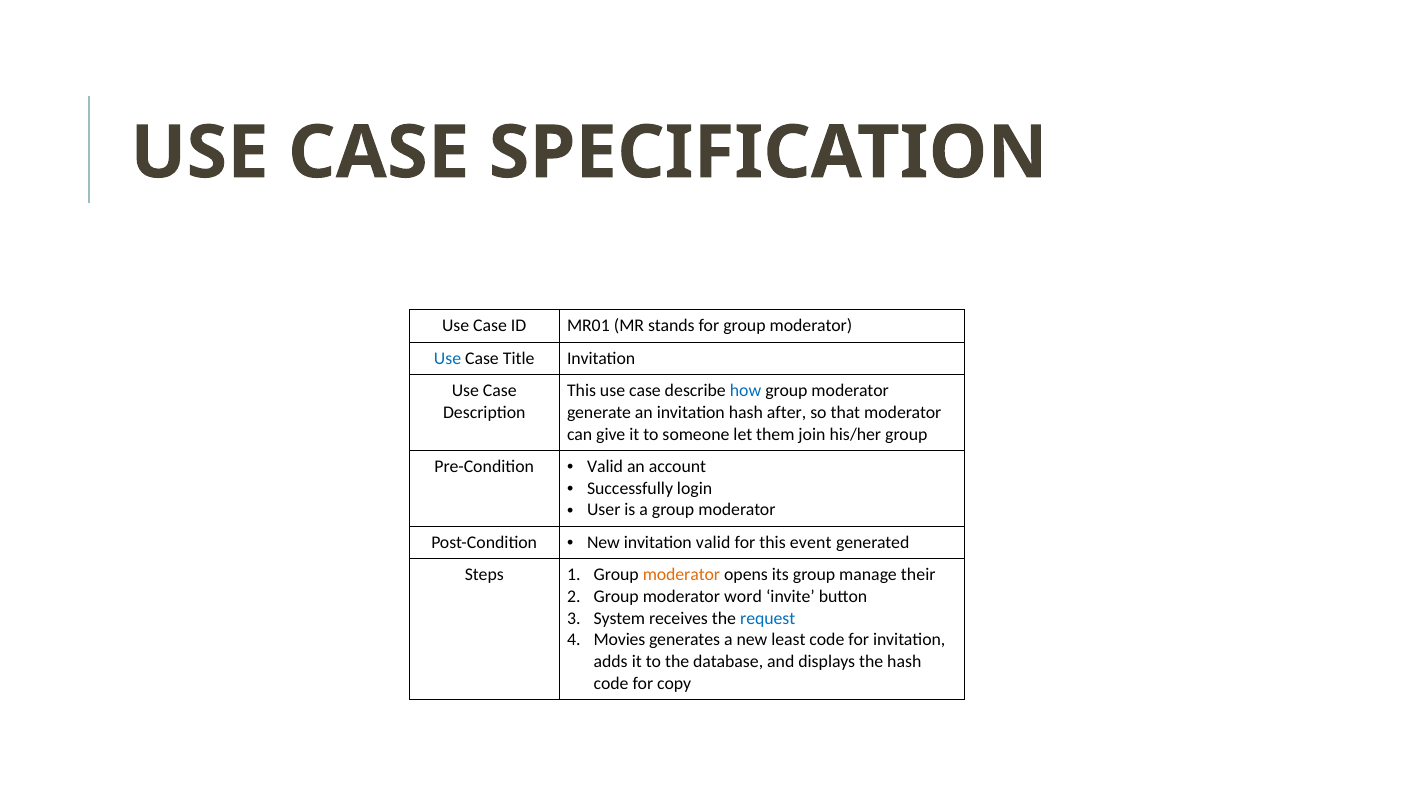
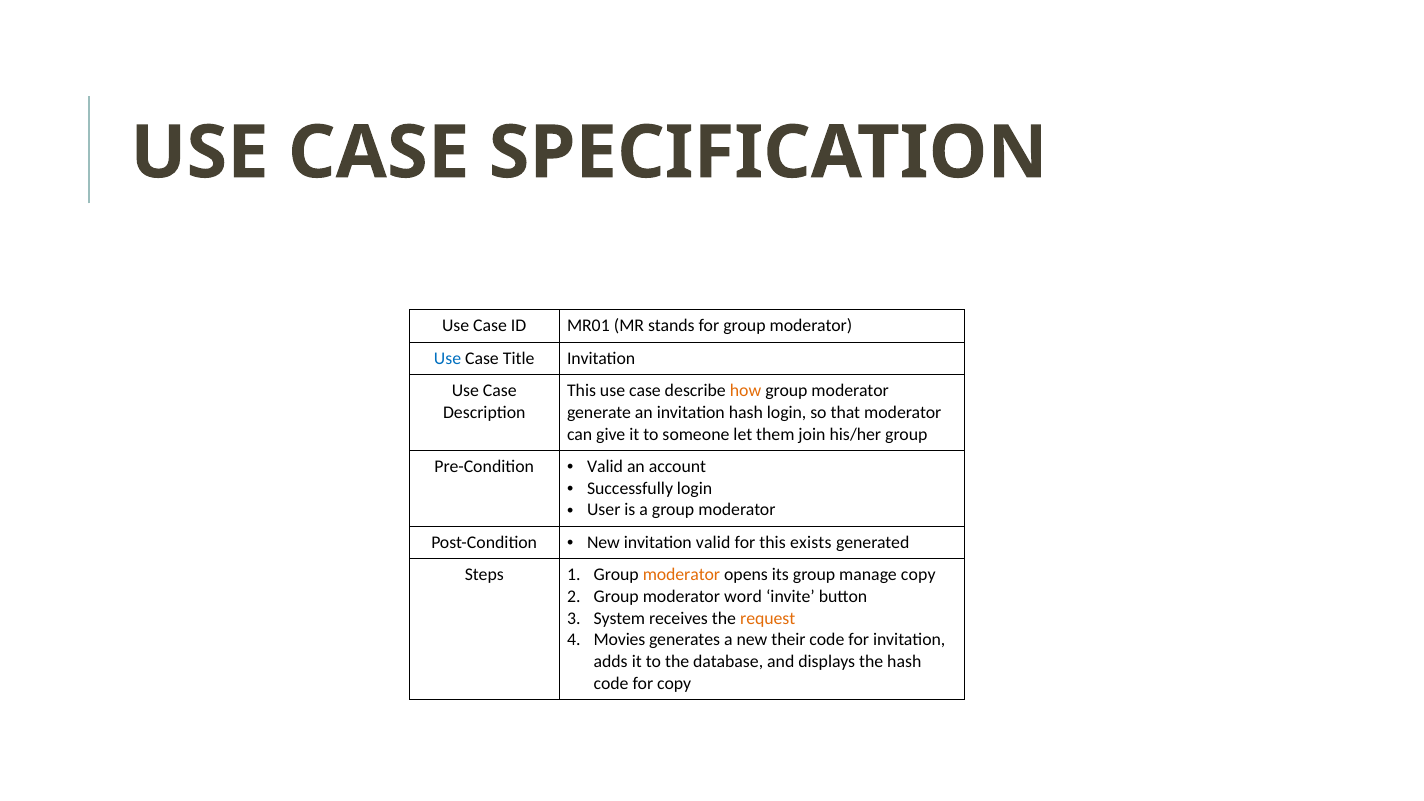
how colour: blue -> orange
hash after: after -> login
event: event -> exists
manage their: their -> copy
request colour: blue -> orange
least: least -> their
